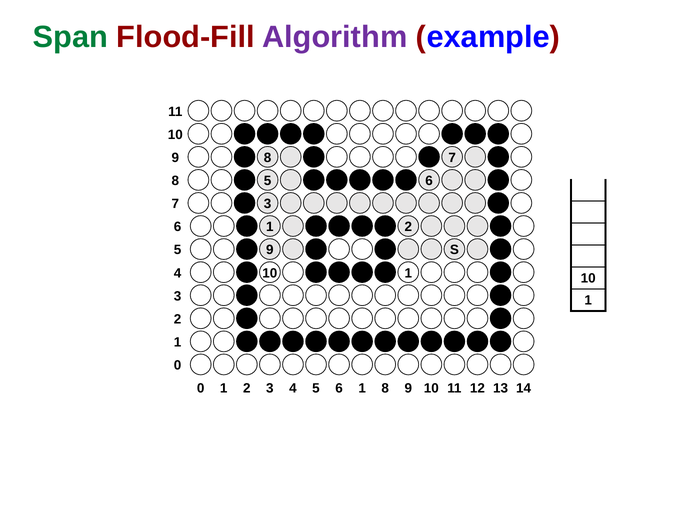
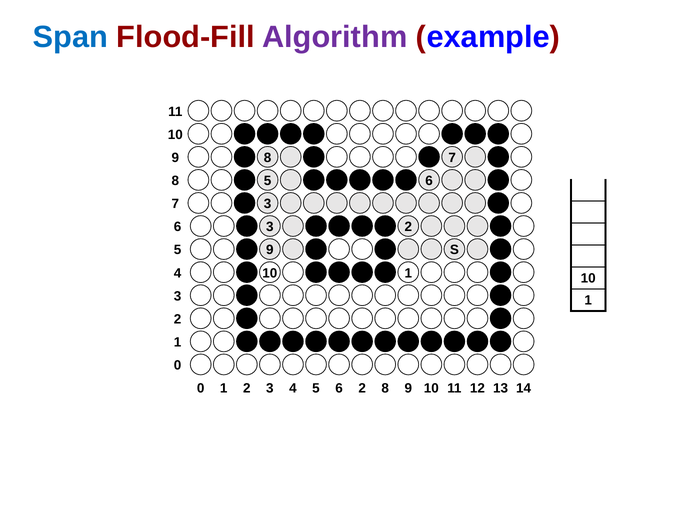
Span colour: green -> blue
1 at (270, 227): 1 -> 3
5 6 1: 1 -> 2
